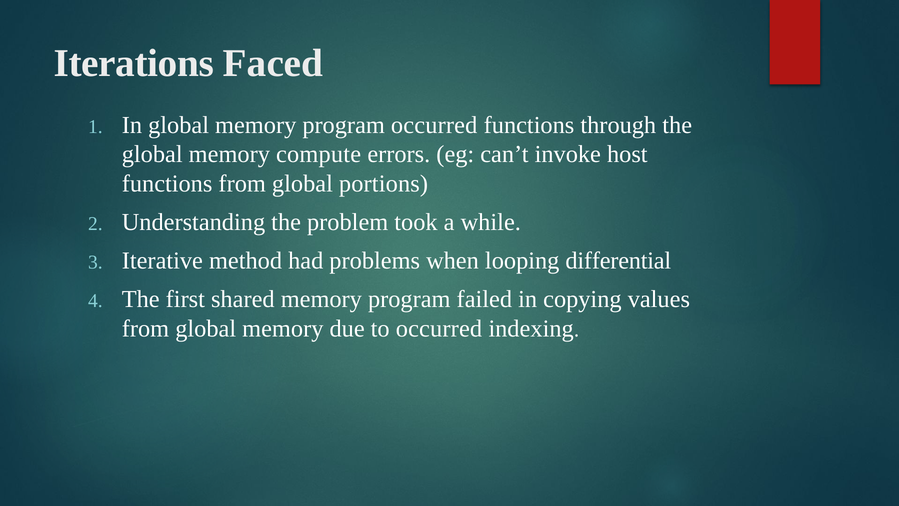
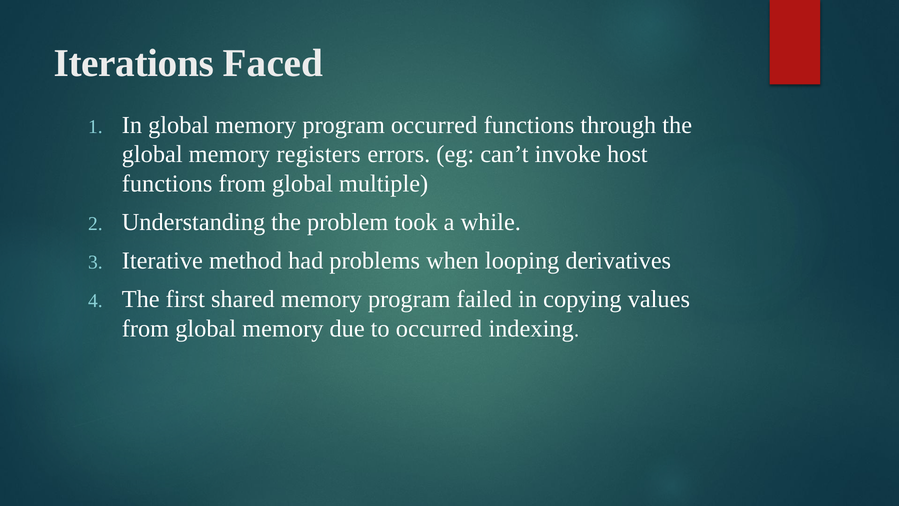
compute: compute -> registers
portions: portions -> multiple
differential: differential -> derivatives
